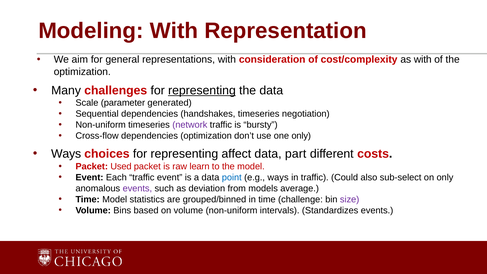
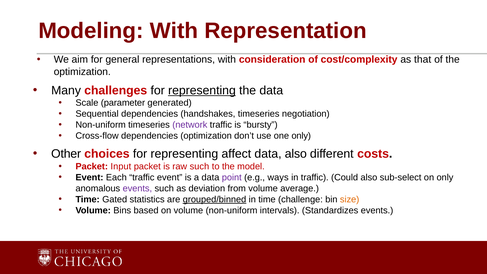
as with: with -> that
Ways at (66, 154): Ways -> Other
data part: part -> also
Used: Used -> Input
raw learn: learn -> such
point colour: blue -> purple
from models: models -> volume
Time Model: Model -> Gated
grouped/binned underline: none -> present
size colour: purple -> orange
